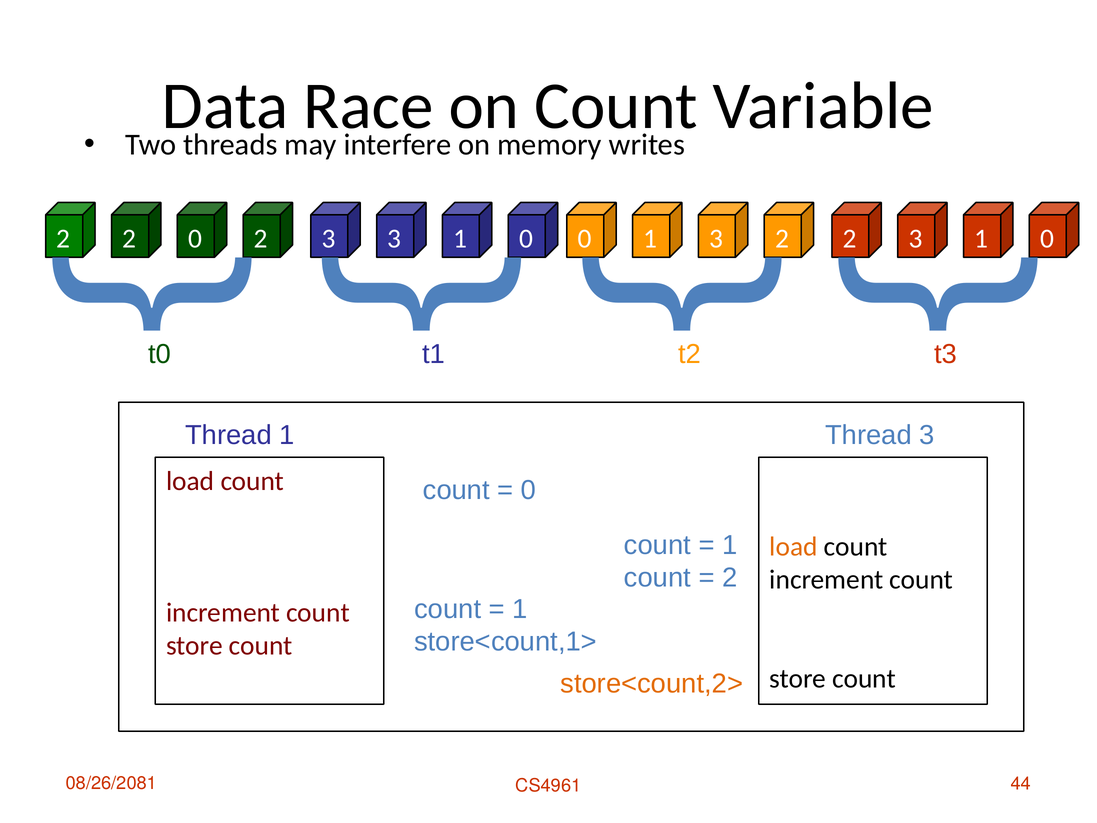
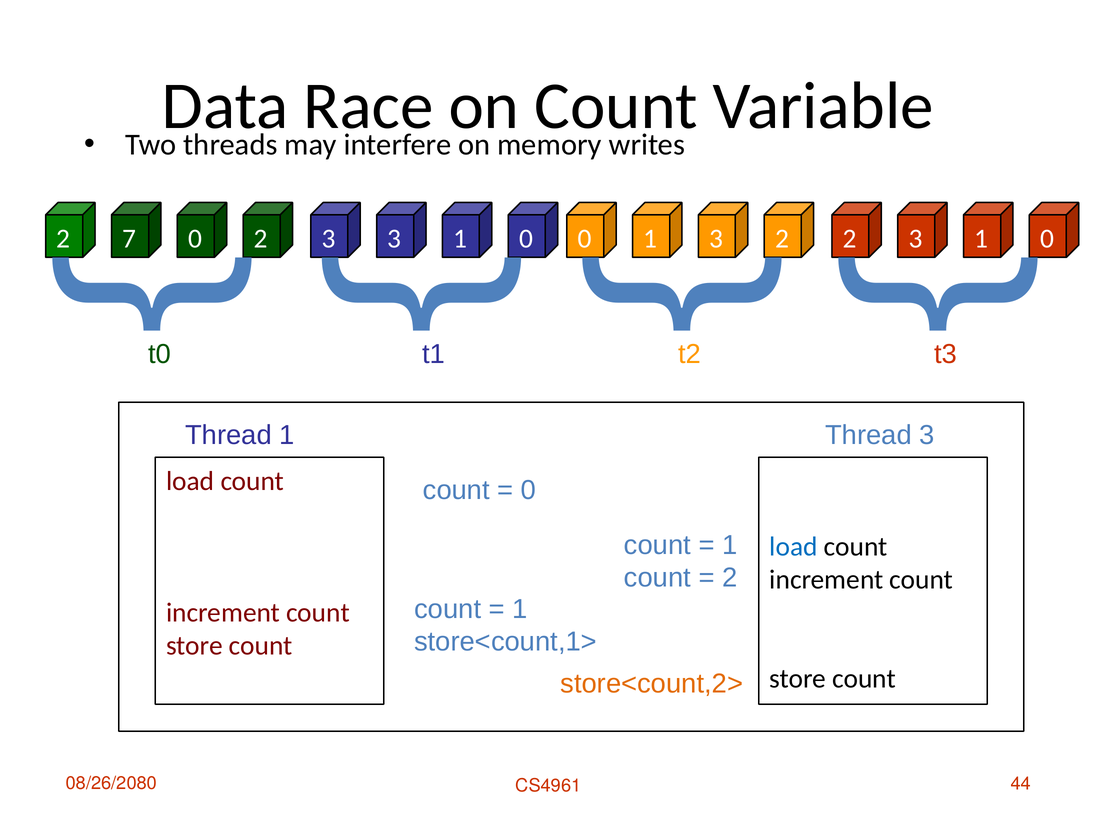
2 at (129, 239): 2 -> 7
load at (794, 547) colour: orange -> blue
08/26/2081: 08/26/2081 -> 08/26/2080
